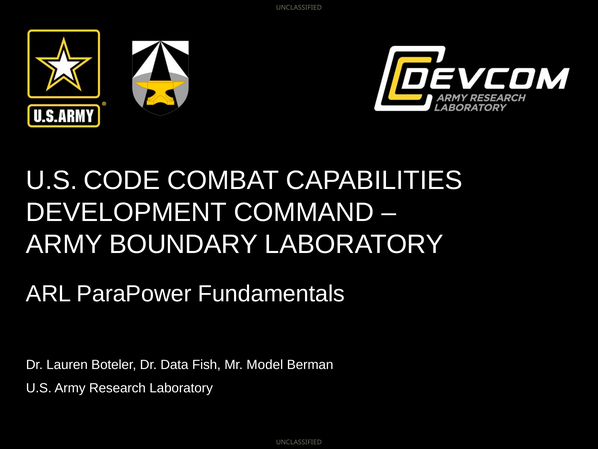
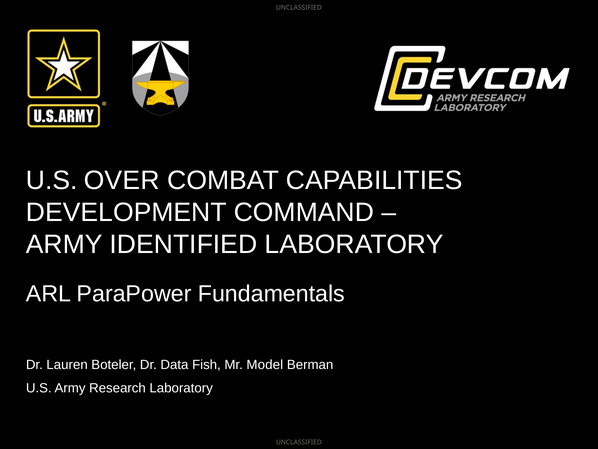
CODE: CODE -> OVER
BOUNDARY: BOUNDARY -> IDENTIFIED
